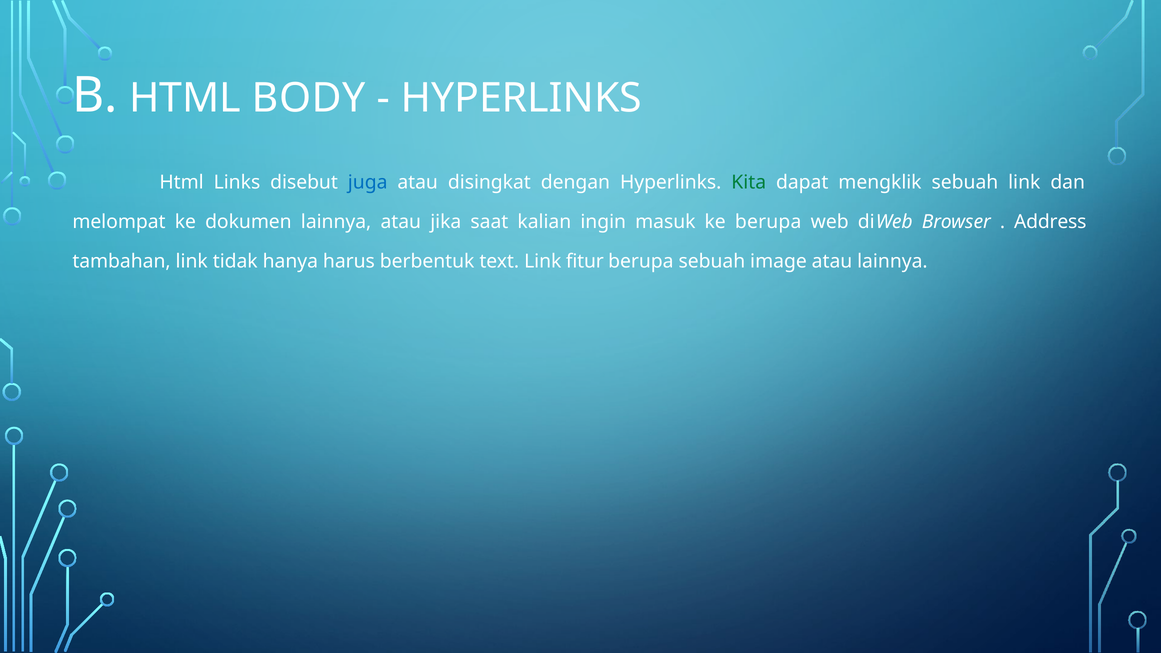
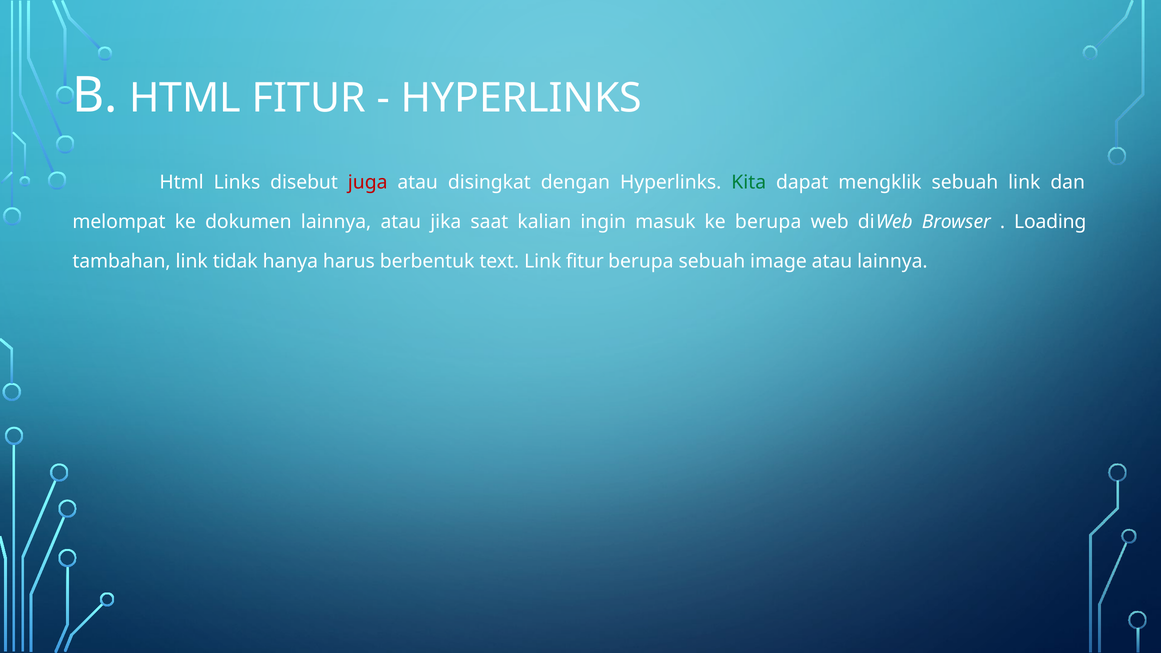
HTML BODY: BODY -> FITUR
juga colour: blue -> red
Address: Address -> Loading
